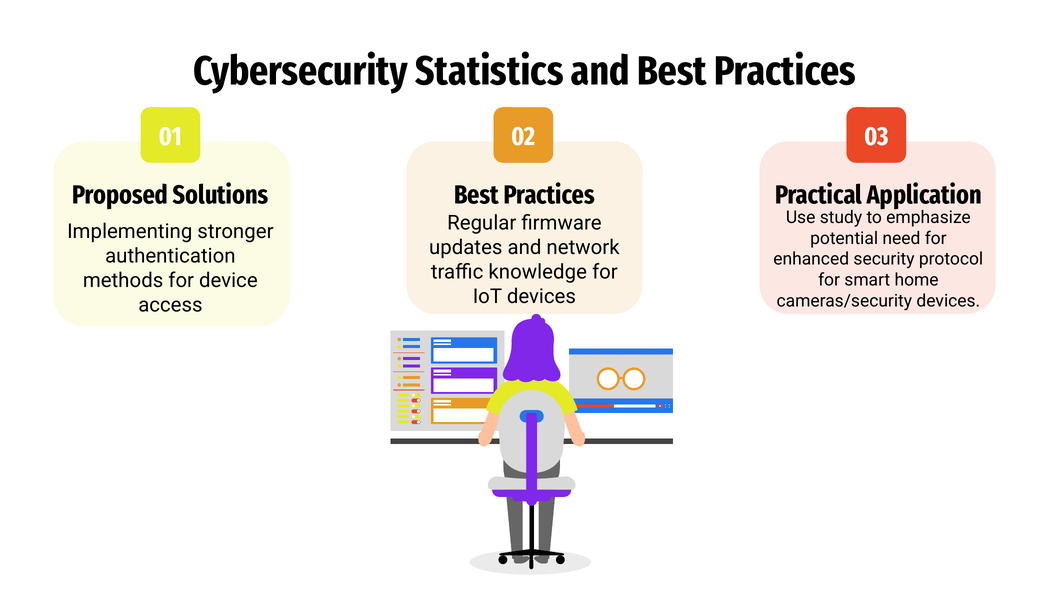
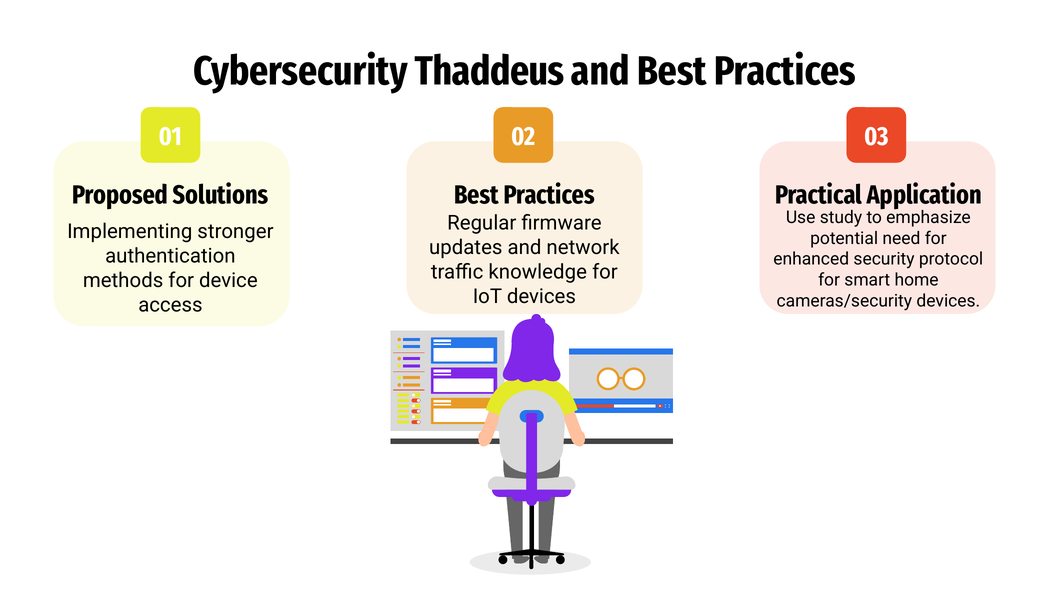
Statistics: Statistics -> Thaddeus
